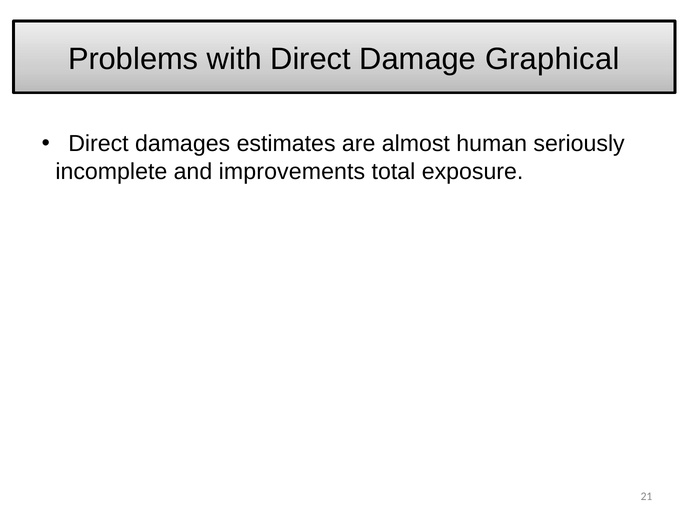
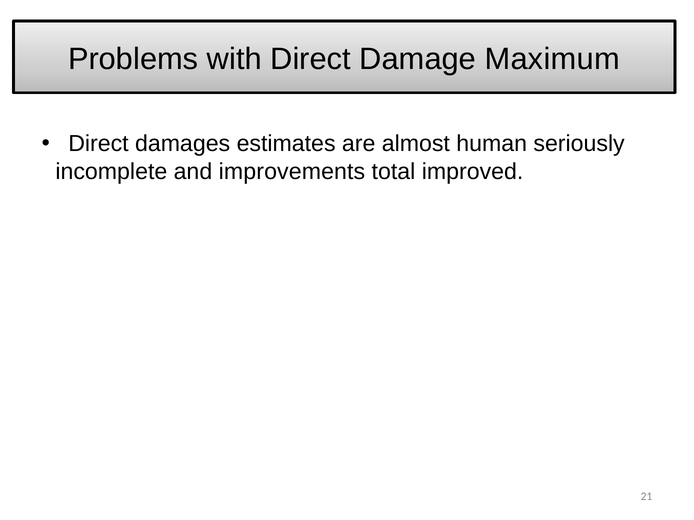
Graphical: Graphical -> Maximum
exposure: exposure -> improved
